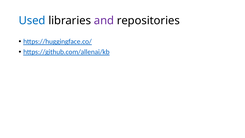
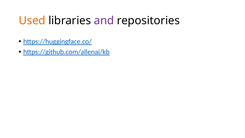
Used colour: blue -> orange
